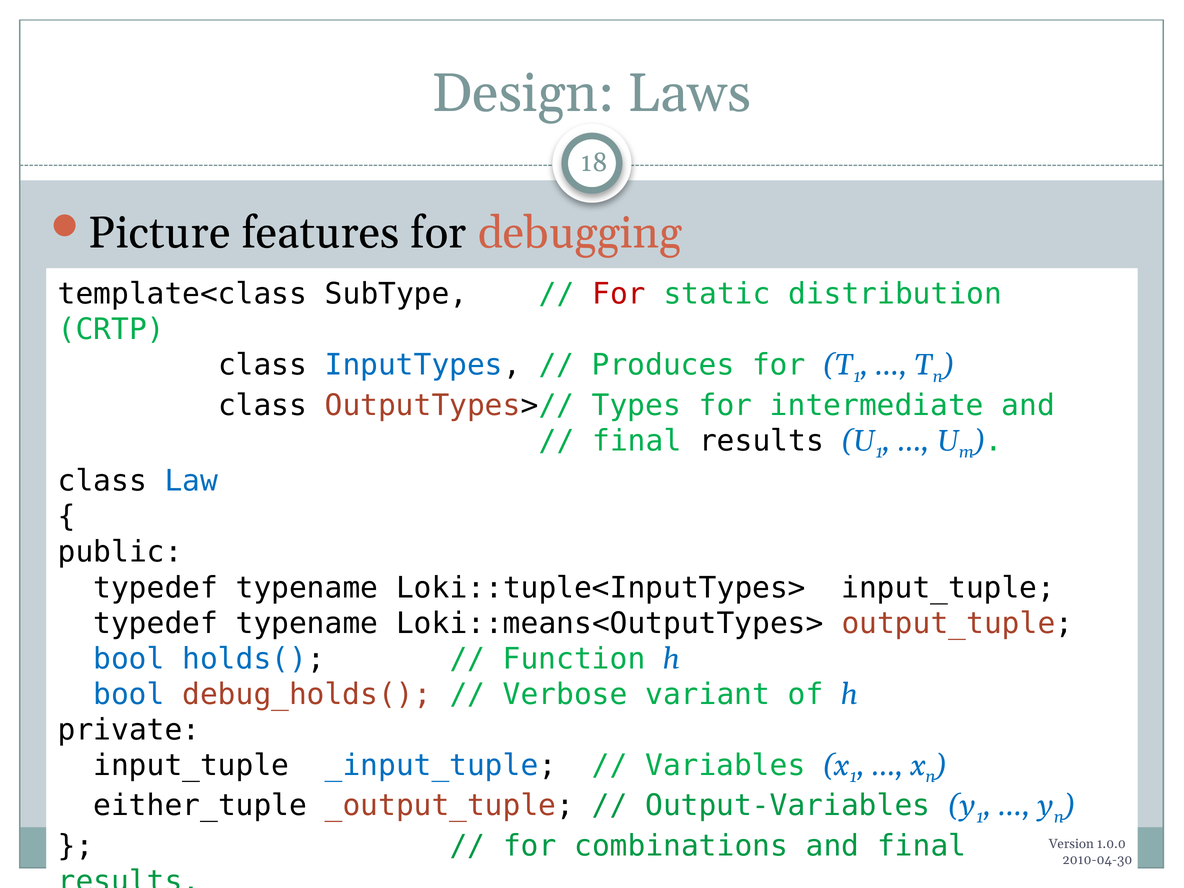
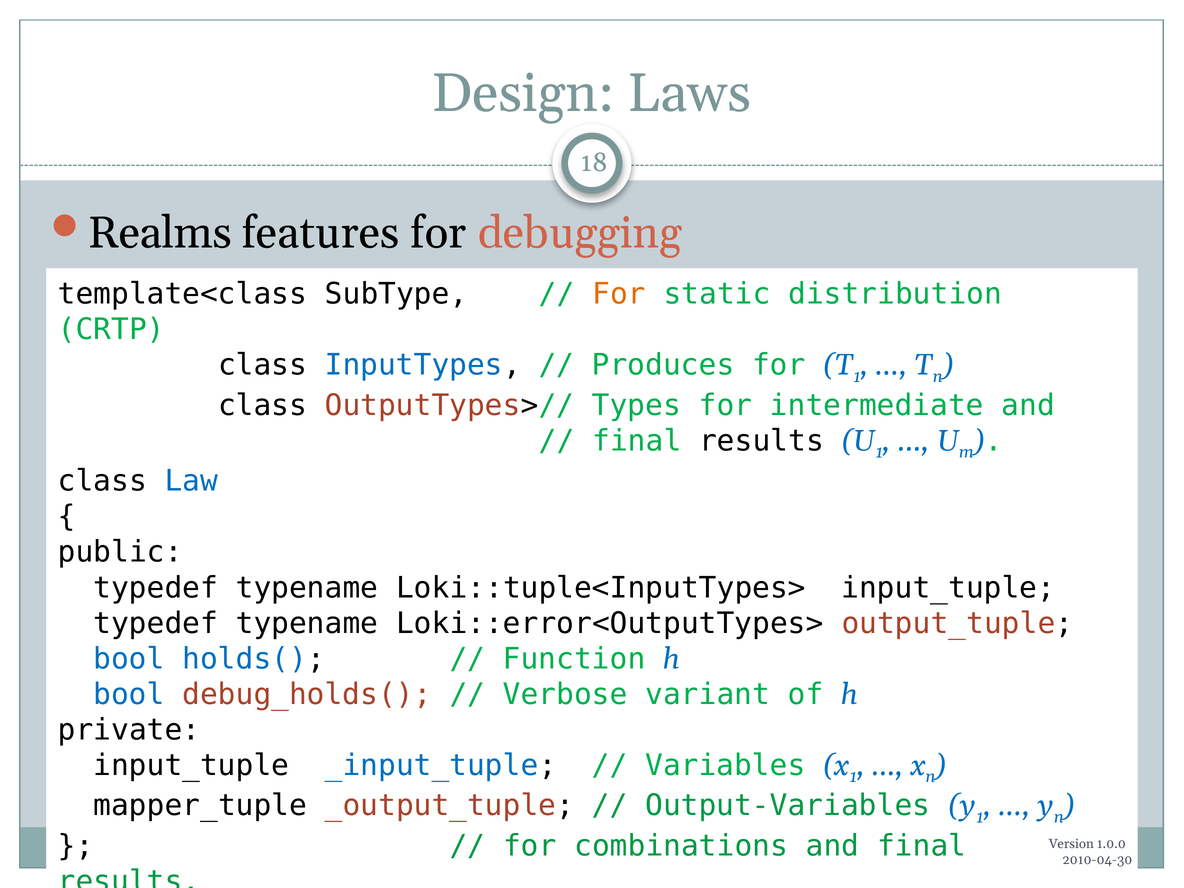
Picture: Picture -> Realms
For at (619, 294) colour: red -> orange
Loki::means<OutputTypes>: Loki::means<OutputTypes> -> Loki::error<OutputTypes>
either_tuple: either_tuple -> mapper_tuple
